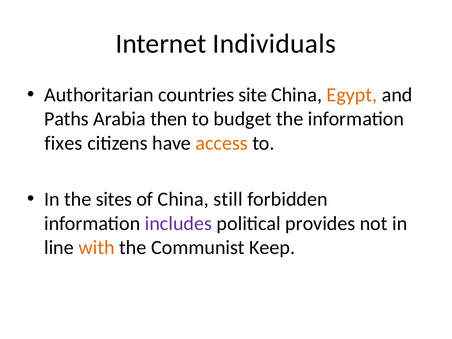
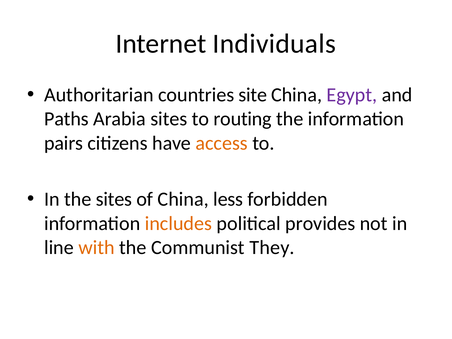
Egypt colour: orange -> purple
Arabia then: then -> sites
budget: budget -> routing
fixes: fixes -> pairs
still: still -> less
includes colour: purple -> orange
Keep: Keep -> They
